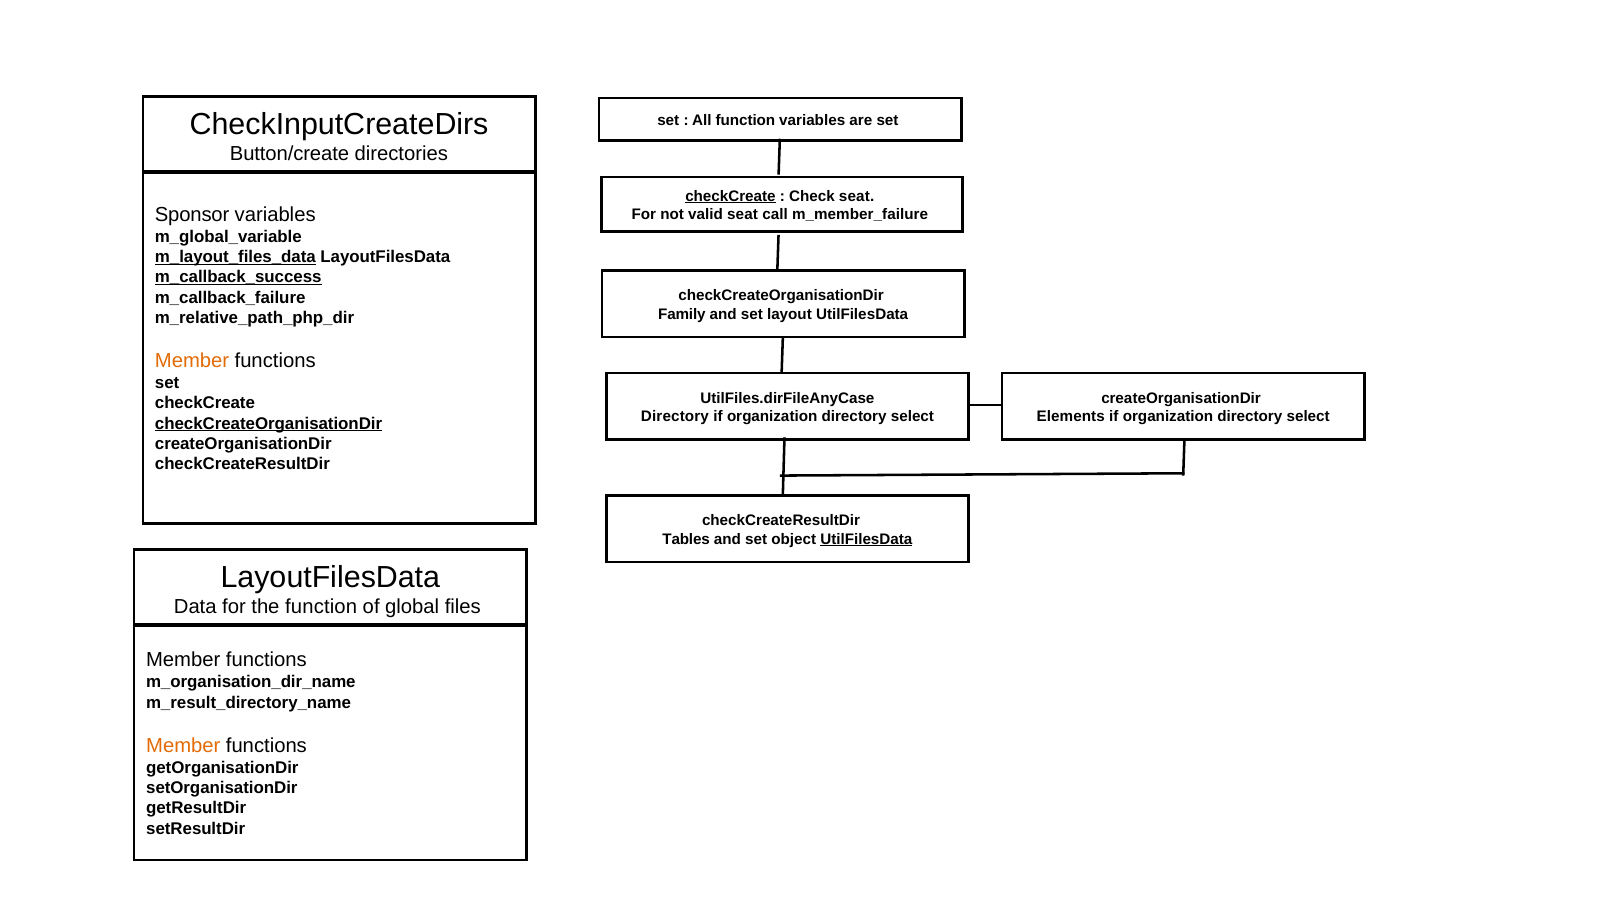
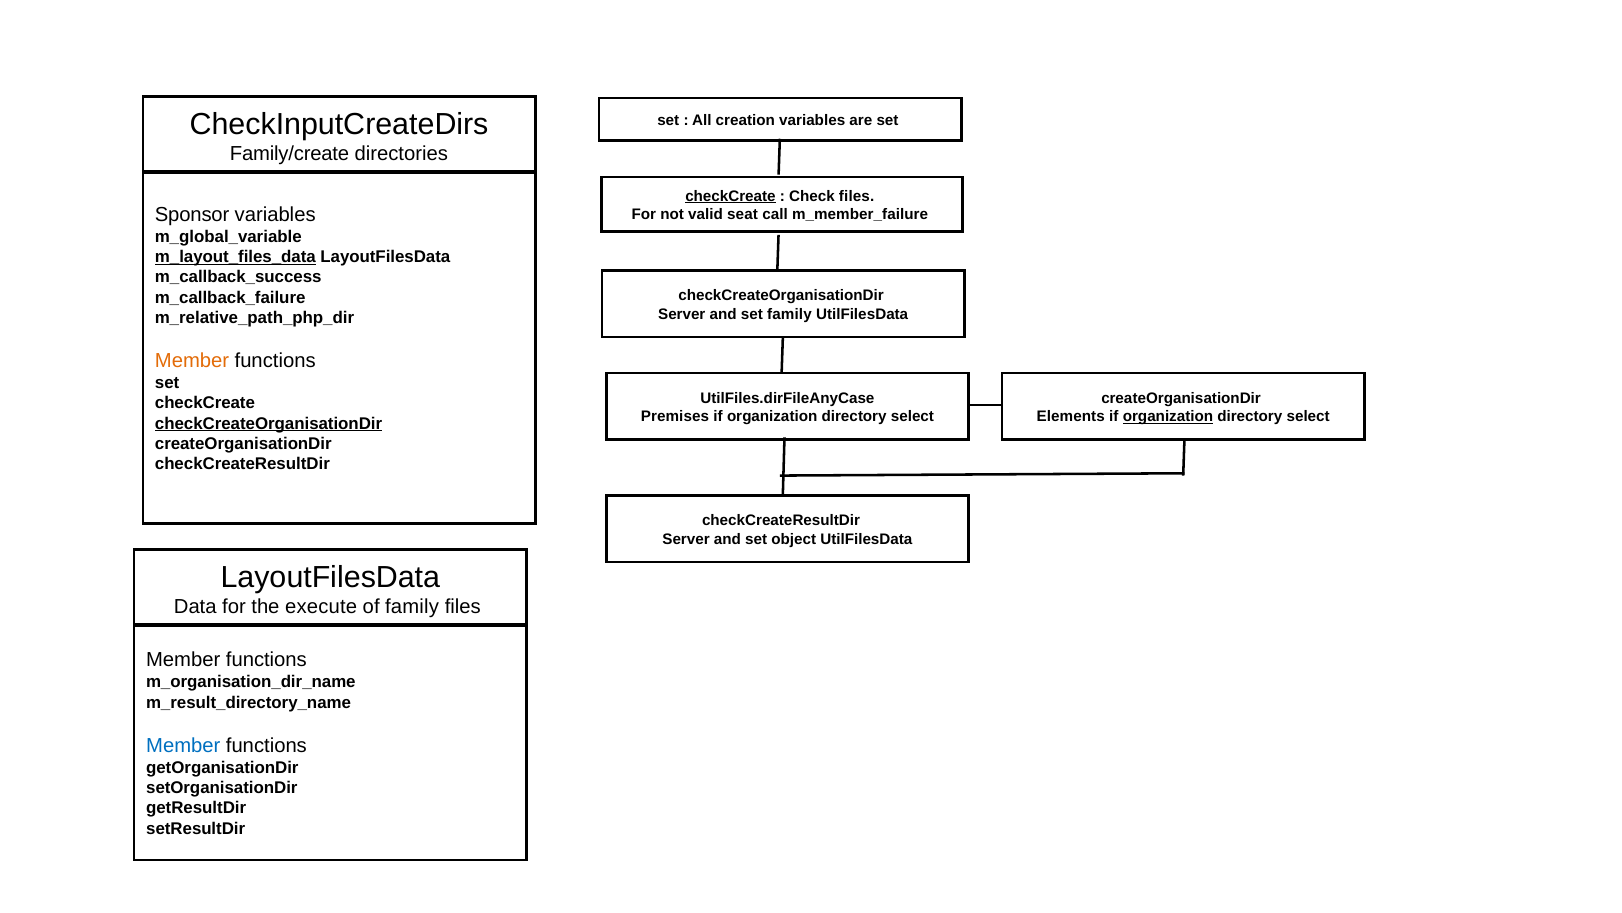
All function: function -> creation
Button/create: Button/create -> Family/create
Check seat: seat -> files
m_callback_success underline: present -> none
Family at (682, 314): Family -> Server
set layout: layout -> family
Directory at (675, 416): Directory -> Premises
organization at (1168, 416) underline: none -> present
Tables at (686, 539): Tables -> Server
UtilFilesData at (866, 539) underline: present -> none
the function: function -> execute
of global: global -> family
Member at (183, 745) colour: orange -> blue
